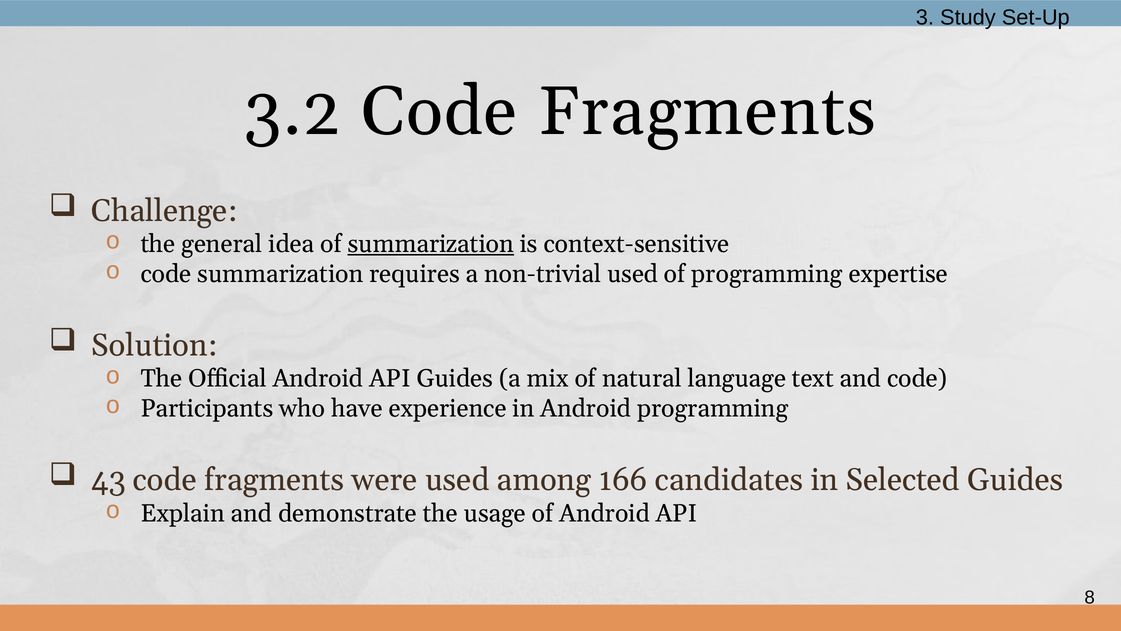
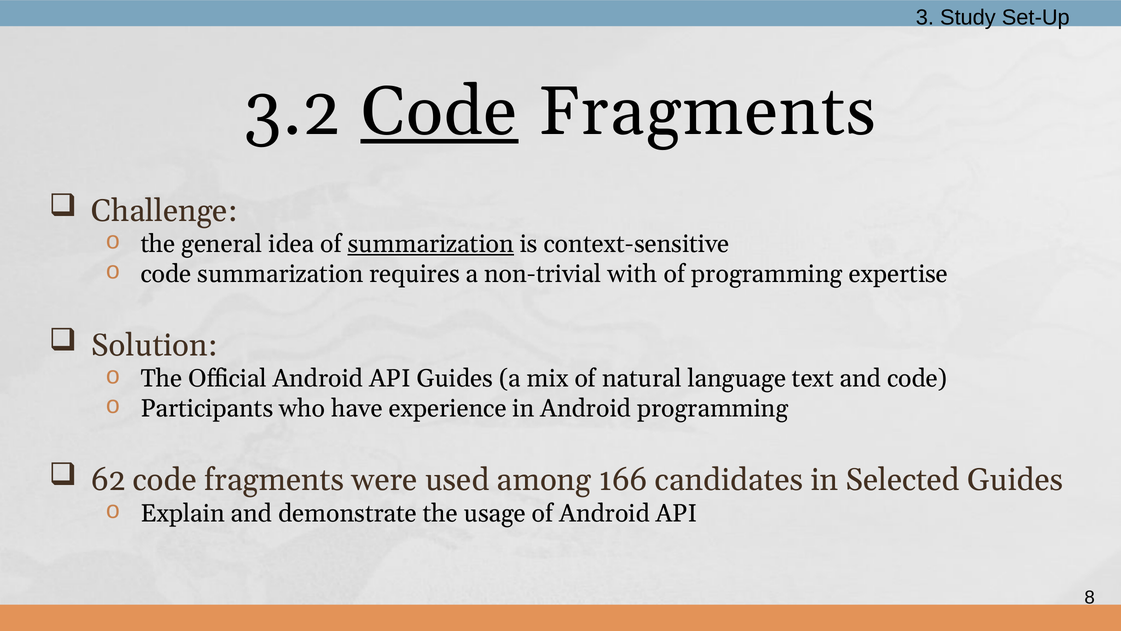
Code at (439, 112) underline: none -> present
non-trivial used: used -> with
43: 43 -> 62
